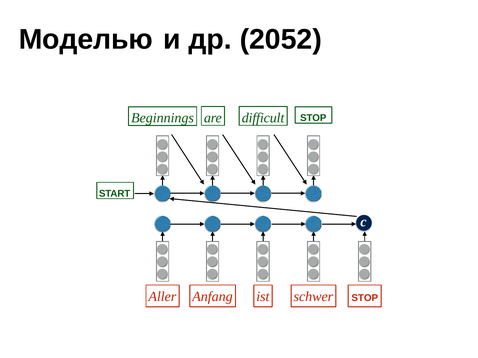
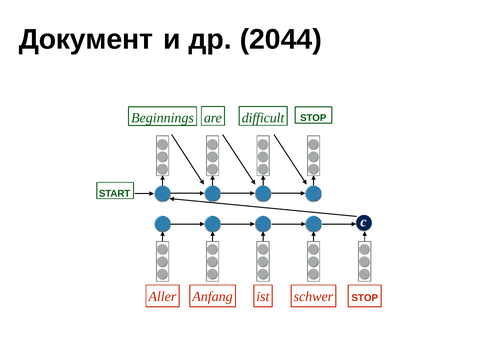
Моделью: Моделью -> Документ
2052: 2052 -> 2044
